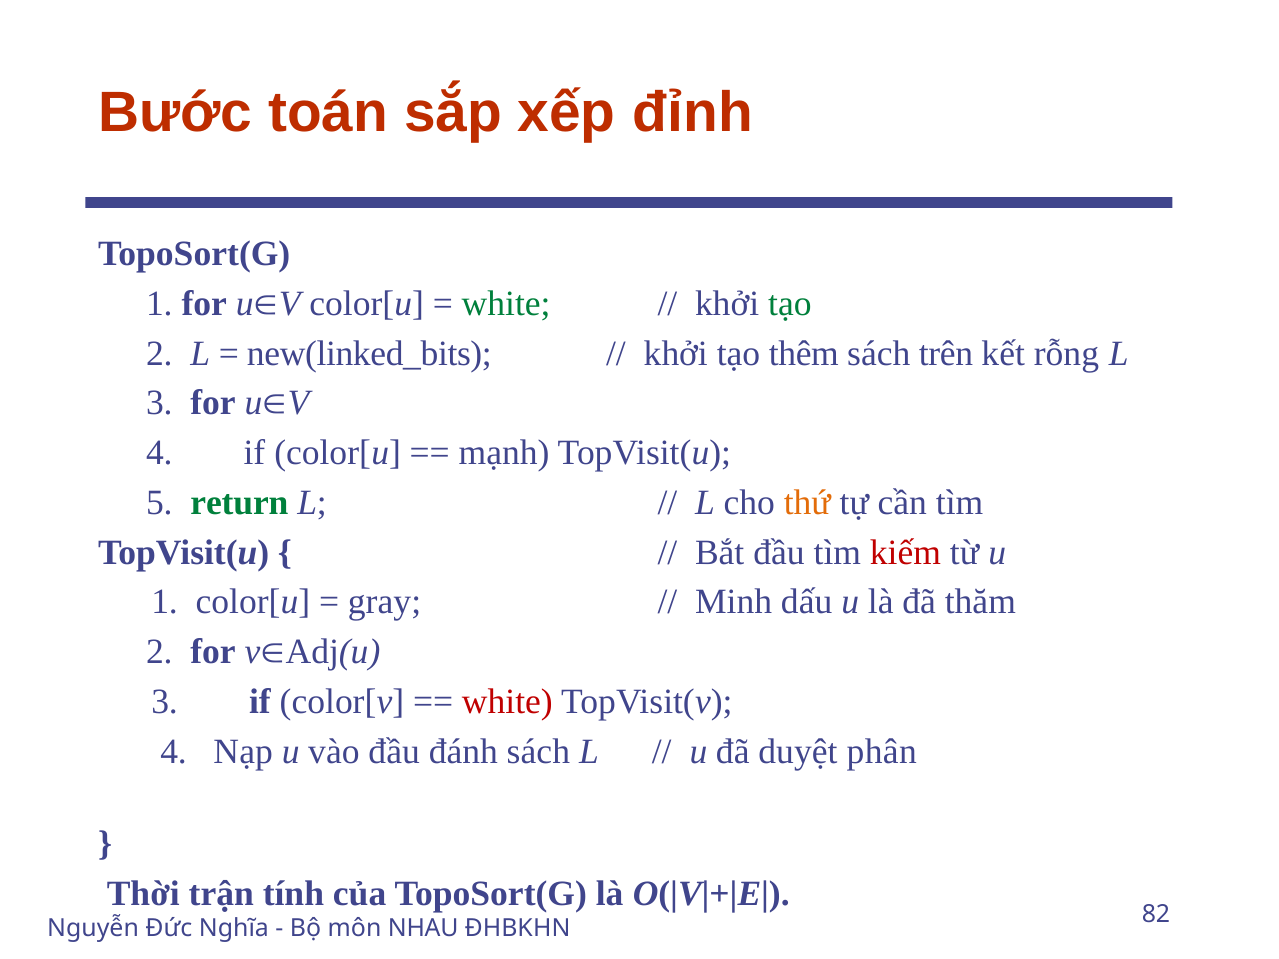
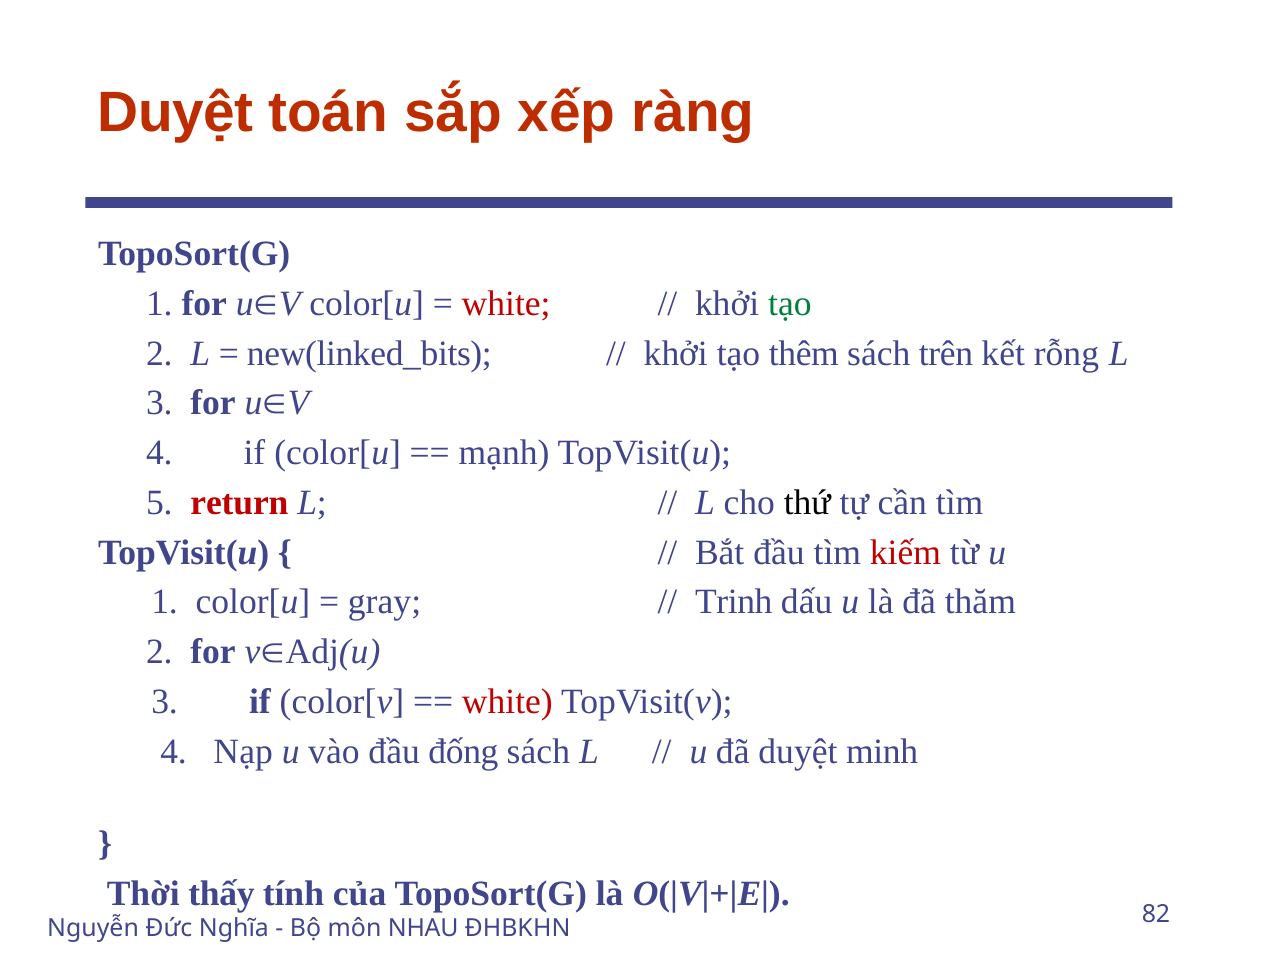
Bước at (175, 113): Bước -> Duyệt
đỉnh: đỉnh -> ràng
white at (506, 304) colour: green -> red
return colour: green -> red
thứ colour: orange -> black
Minh: Minh -> Trinh
đánh: đánh -> đống
phân: phân -> minh
trận: trận -> thấy
